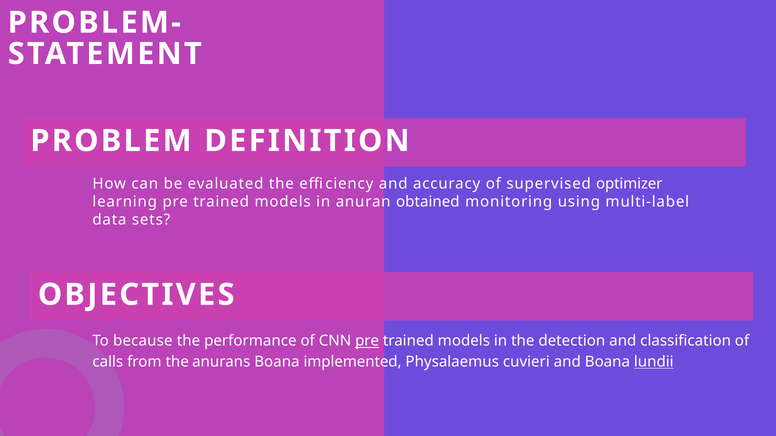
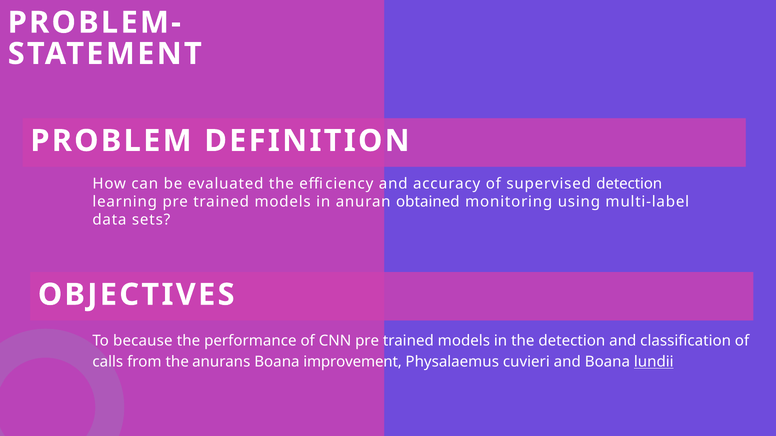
supervised optimizer: optimizer -> detection
pre at (367, 341) underline: present -> none
implemented: implemented -> improvement
